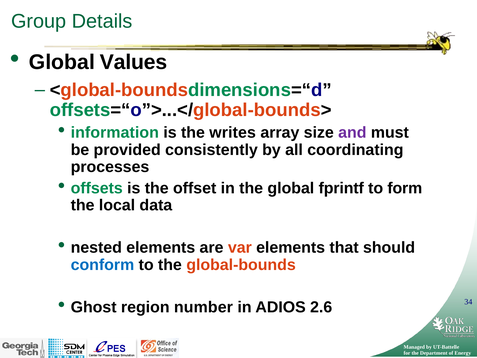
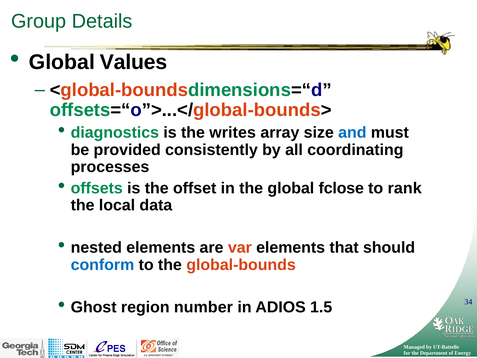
information: information -> diagnostics
and colour: purple -> blue
fprintf: fprintf -> fclose
form: form -> rank
2.6: 2.6 -> 1.5
